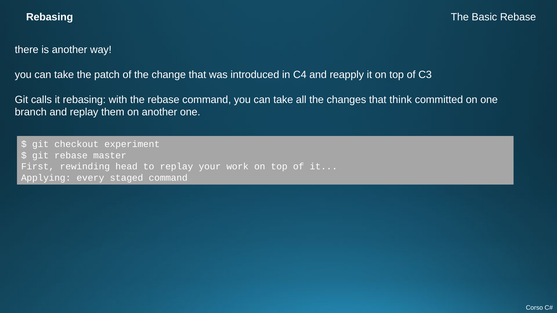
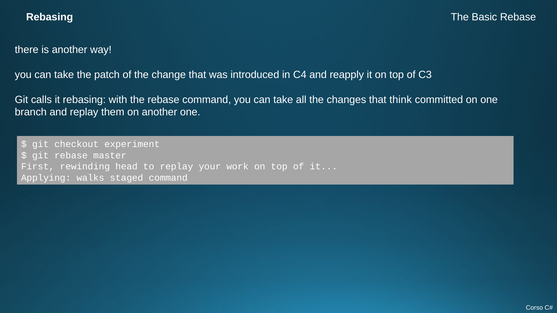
every: every -> walks
